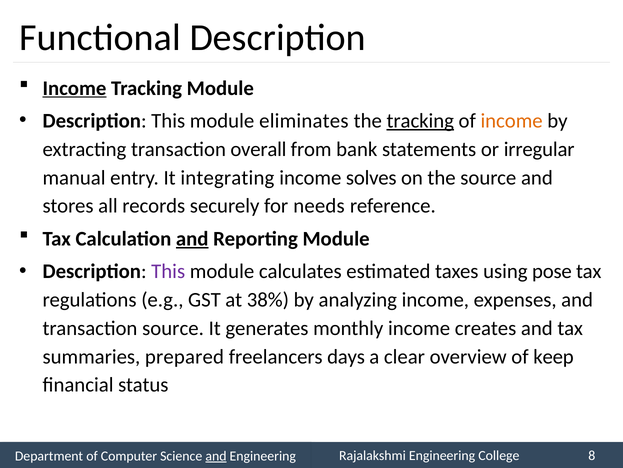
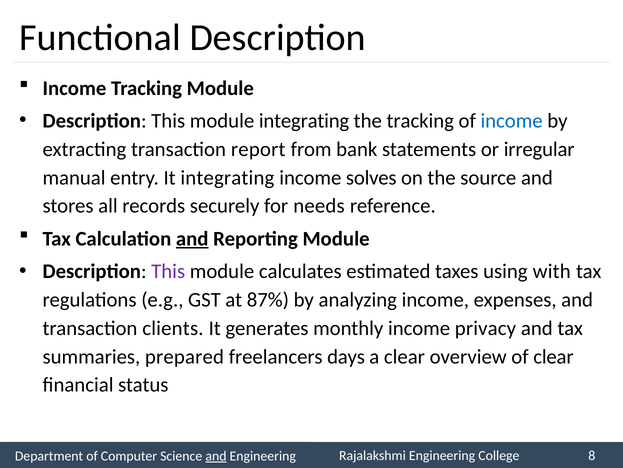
Income at (74, 88) underline: present -> none
module eliminates: eliminates -> integrating
tracking at (420, 121) underline: present -> none
income at (512, 121) colour: orange -> blue
overall: overall -> report
pose: pose -> with
38%: 38% -> 87%
transaction source: source -> clients
creates: creates -> privacy
of keep: keep -> clear
